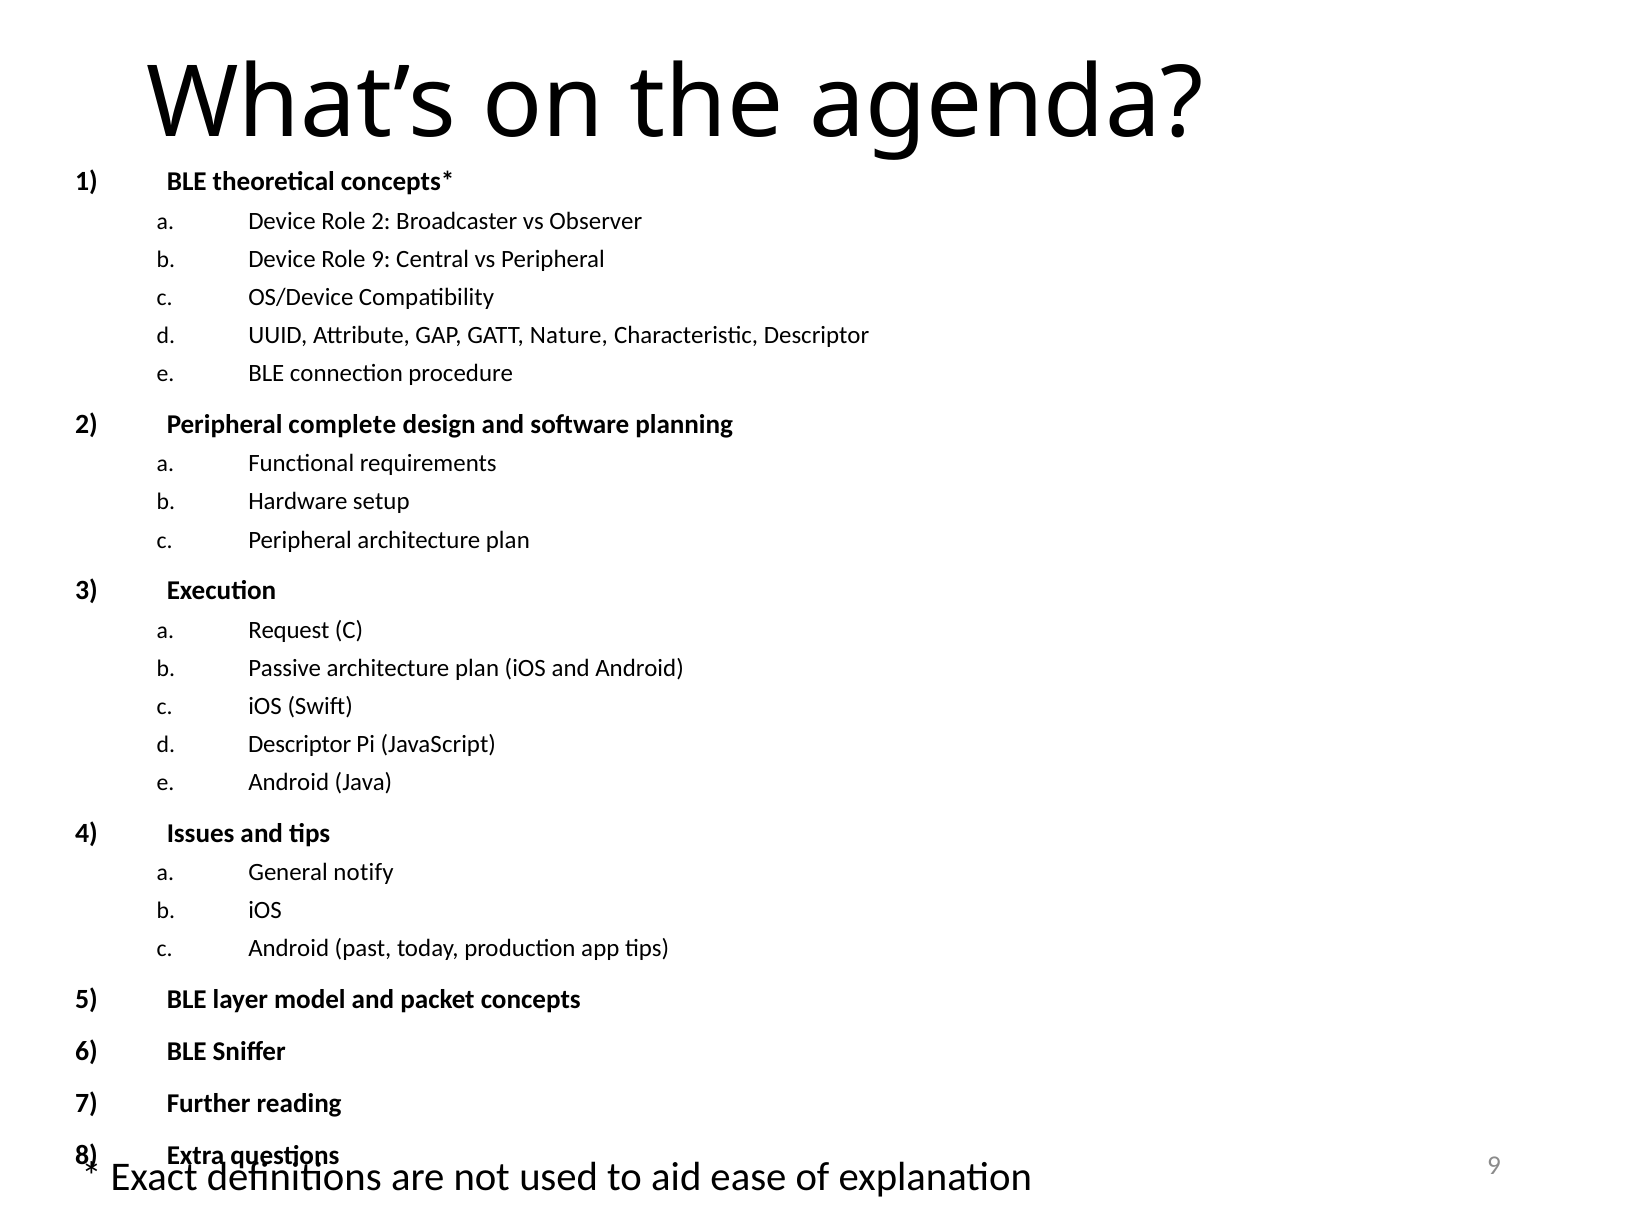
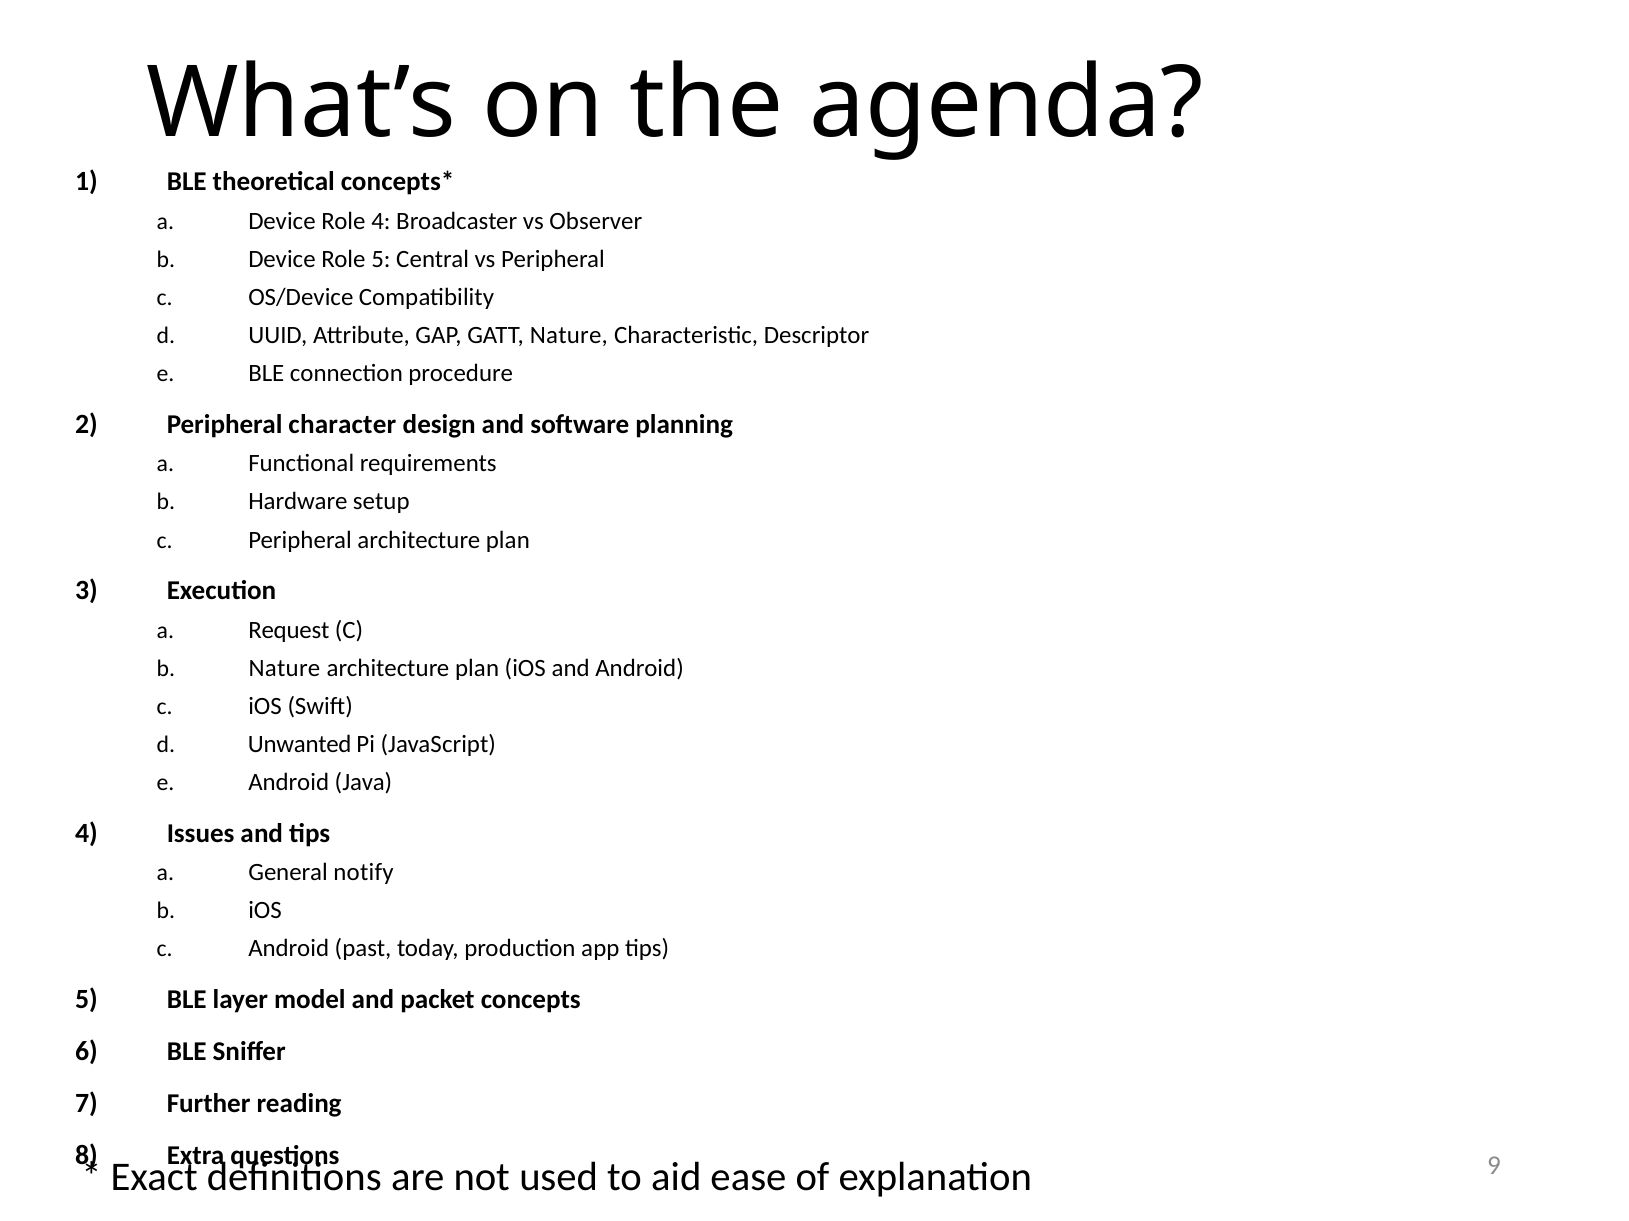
Role 2: 2 -> 4
Role 9: 9 -> 5
complete: complete -> character
Passive at (285, 668): Passive -> Nature
Descriptor at (300, 745): Descriptor -> Unwanted
